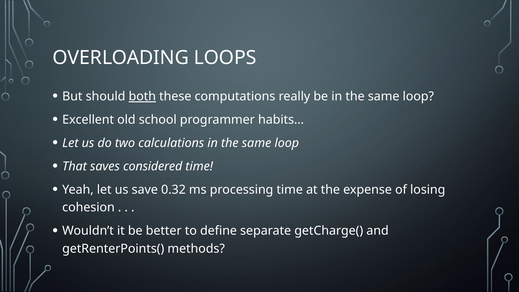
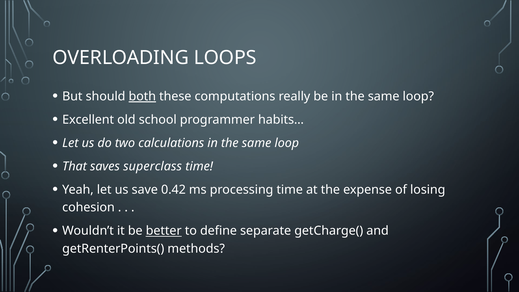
considered: considered -> superclass
0.32: 0.32 -> 0.42
better underline: none -> present
